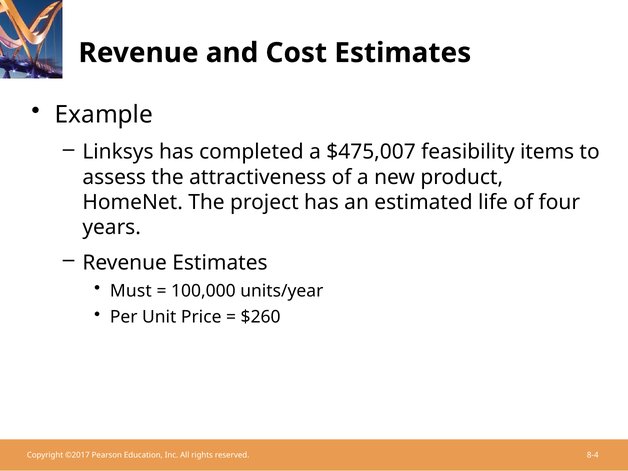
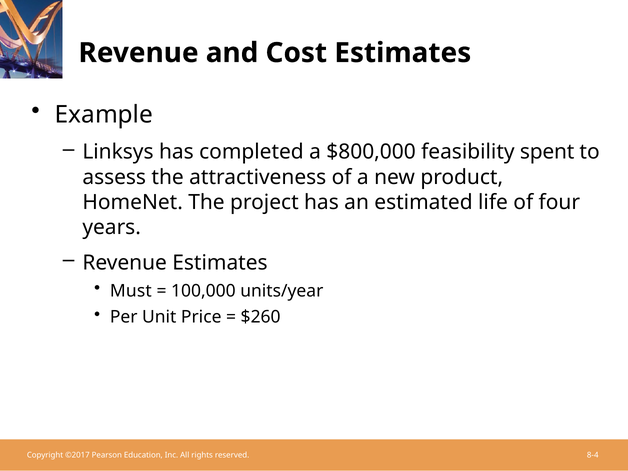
$475,007: $475,007 -> $800,000
items: items -> spent
